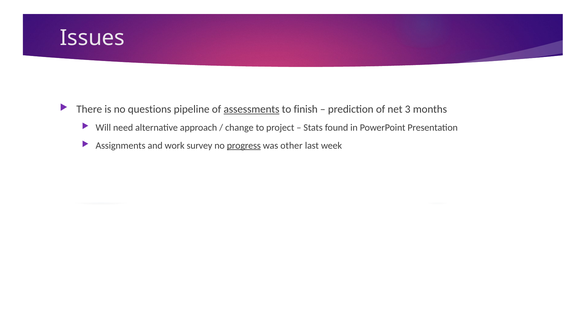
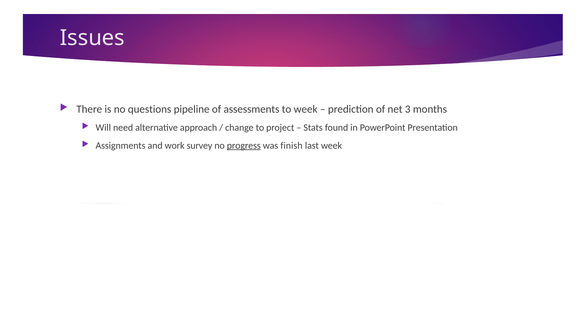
assessments underline: present -> none
to finish: finish -> week
other: other -> finish
